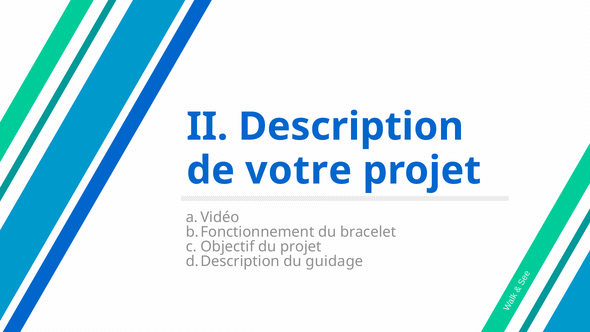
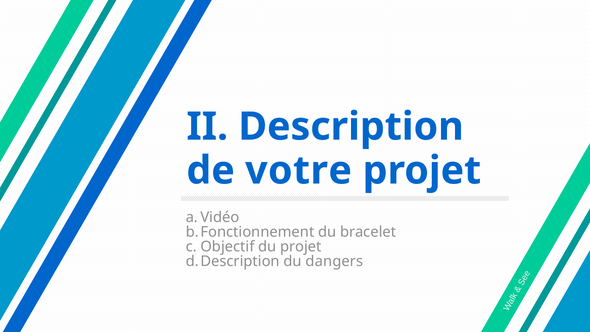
guidage: guidage -> dangers
